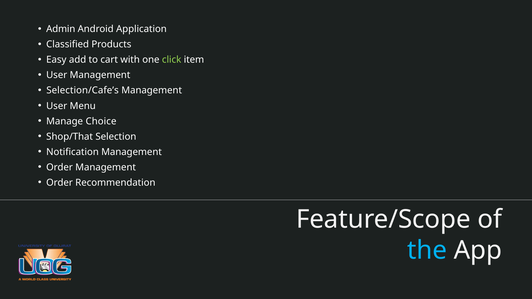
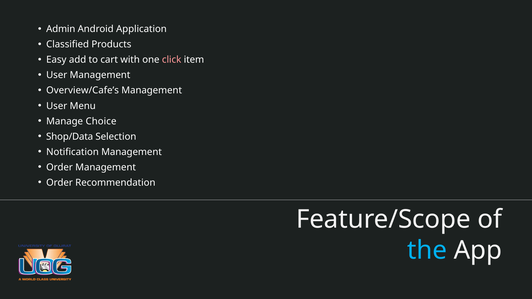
click colour: light green -> pink
Selection/Cafe’s: Selection/Cafe’s -> Overview/Cafe’s
Shop/That: Shop/That -> Shop/Data
